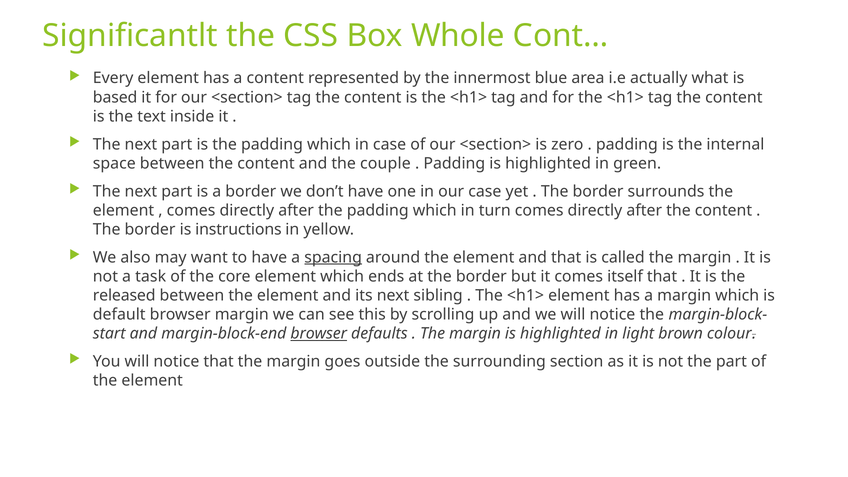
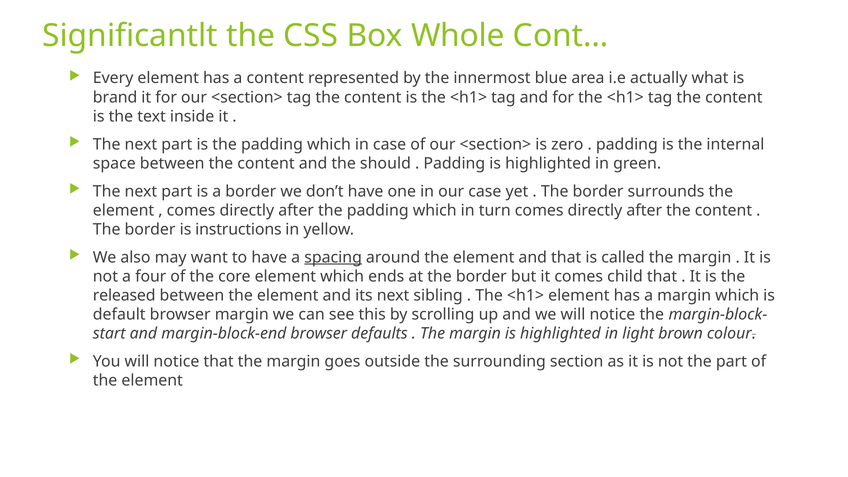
based: based -> brand
couple: couple -> should
task: task -> four
itself: itself -> child
browser at (319, 334) underline: present -> none
